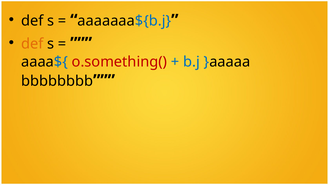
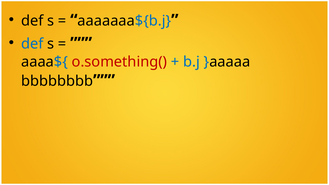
def at (32, 44) colour: orange -> blue
